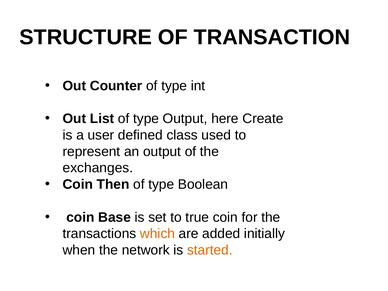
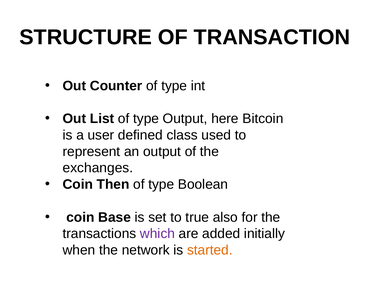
Create: Create -> Bitcoin
true coin: coin -> also
which colour: orange -> purple
